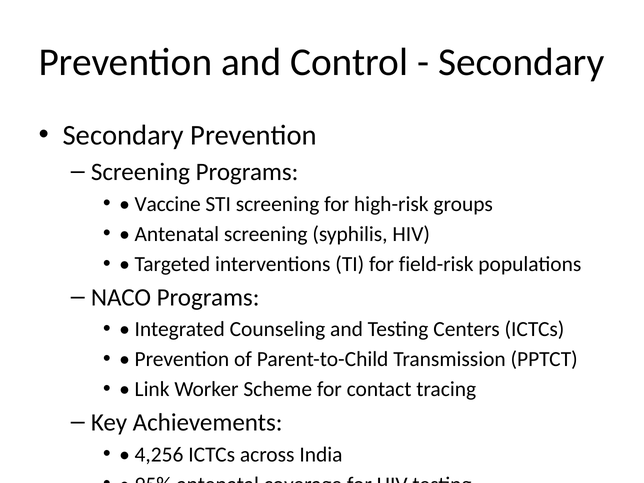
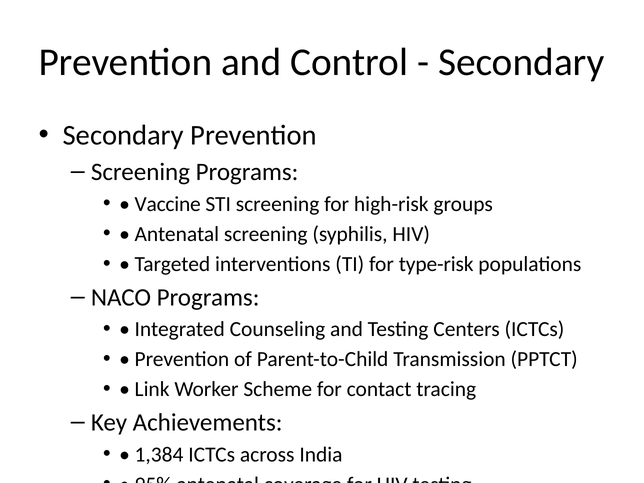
field-risk: field-risk -> type-risk
4,256: 4,256 -> 1,384
